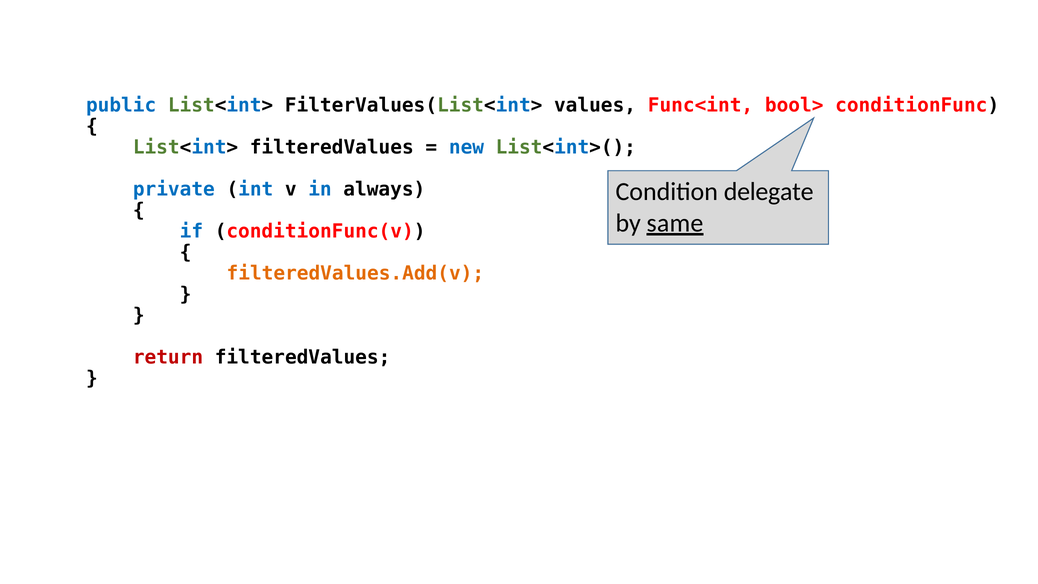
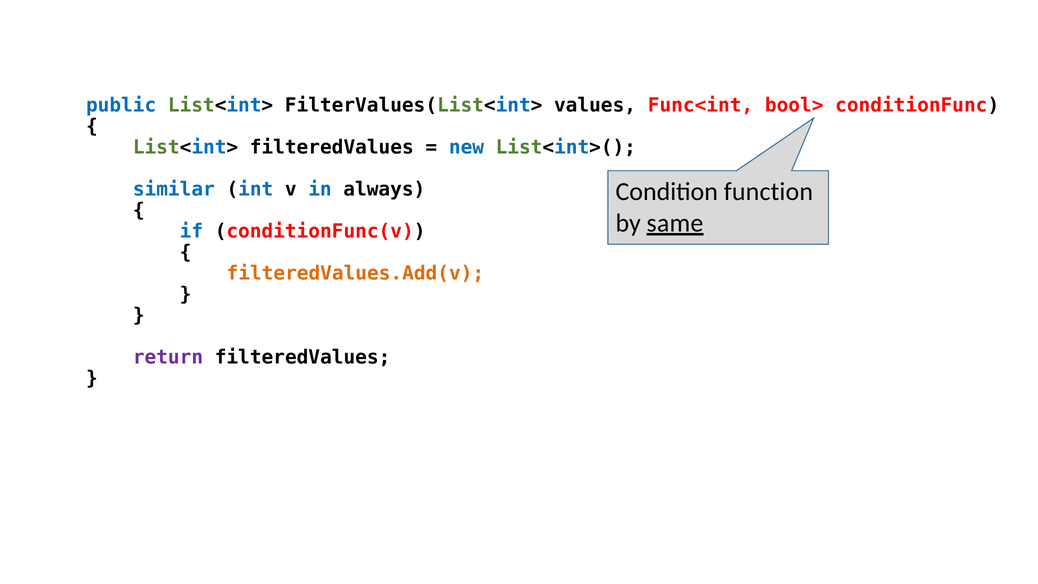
private: private -> similar
delegate: delegate -> function
return colour: red -> purple
